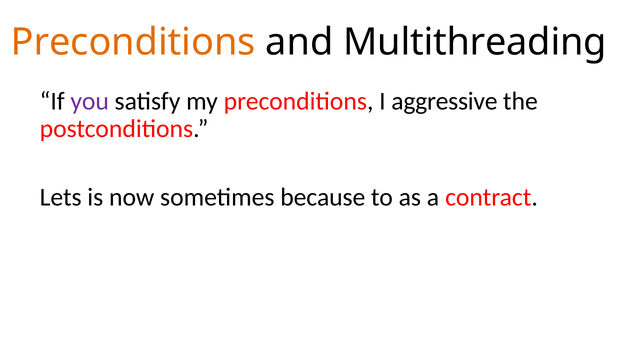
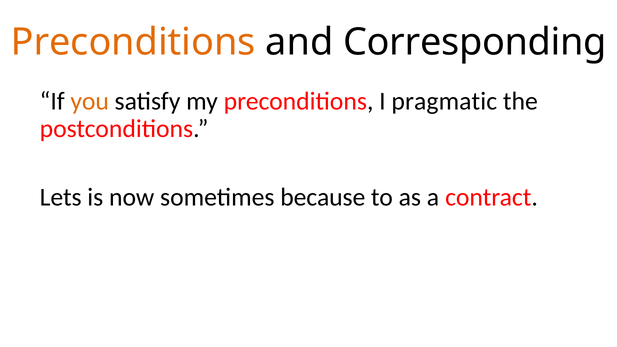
Multithreading: Multithreading -> Corresponding
you colour: purple -> orange
aggressive: aggressive -> pragmatic
